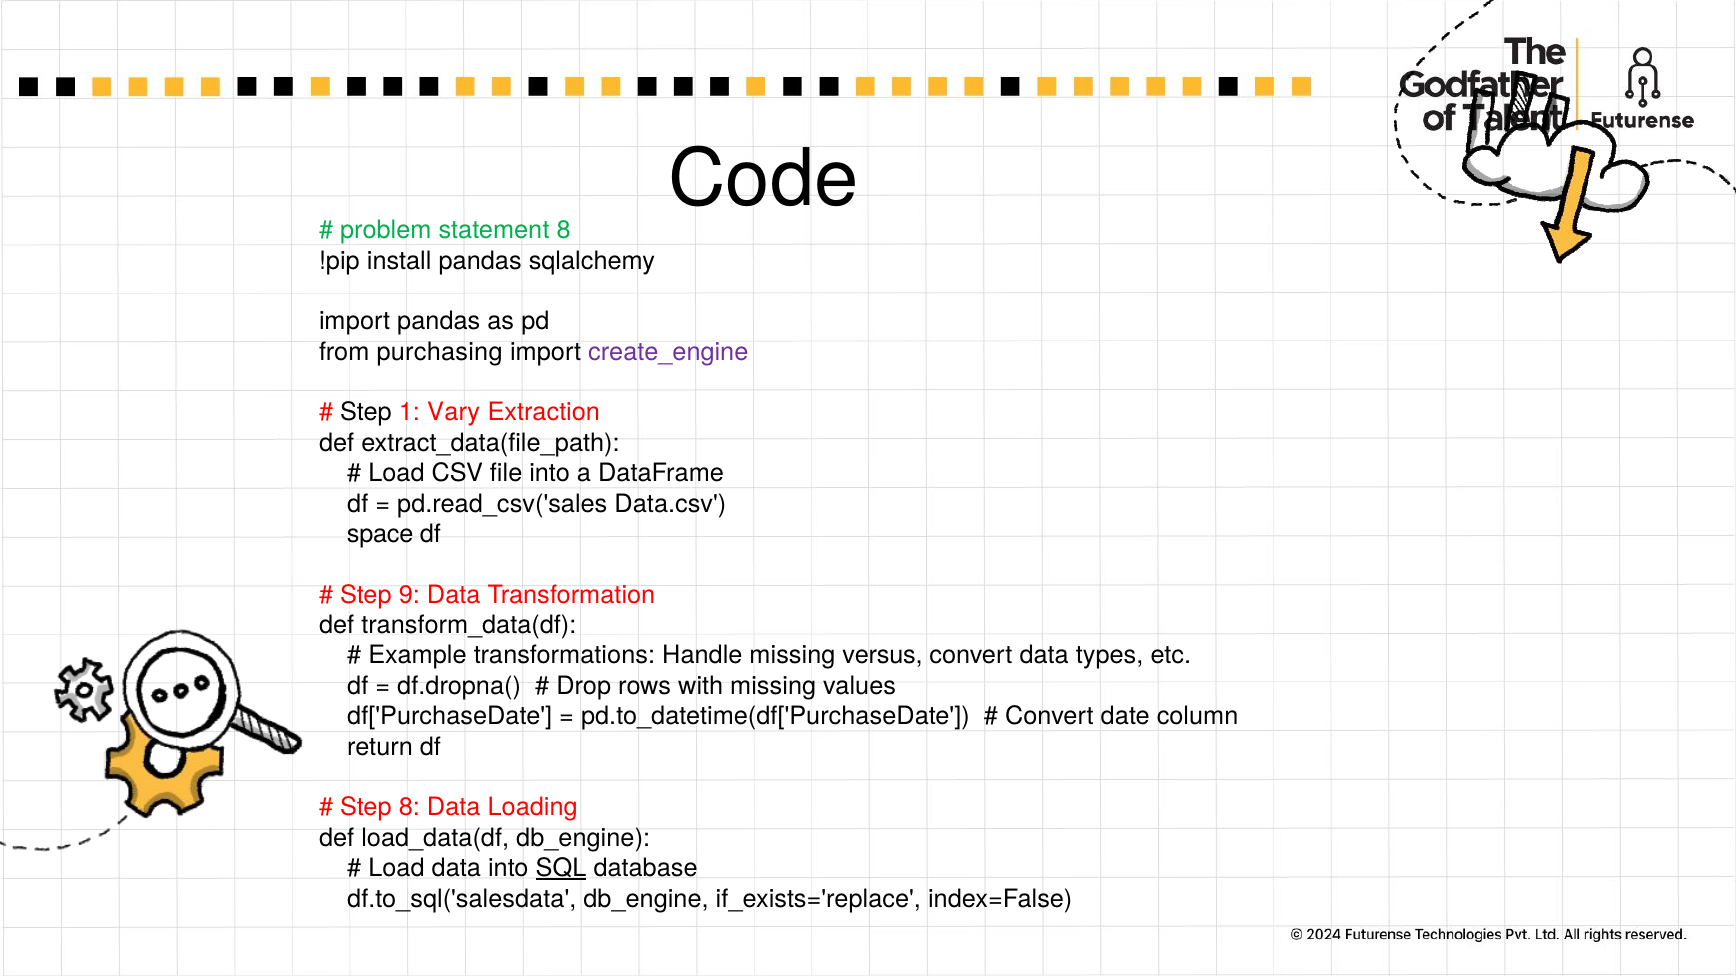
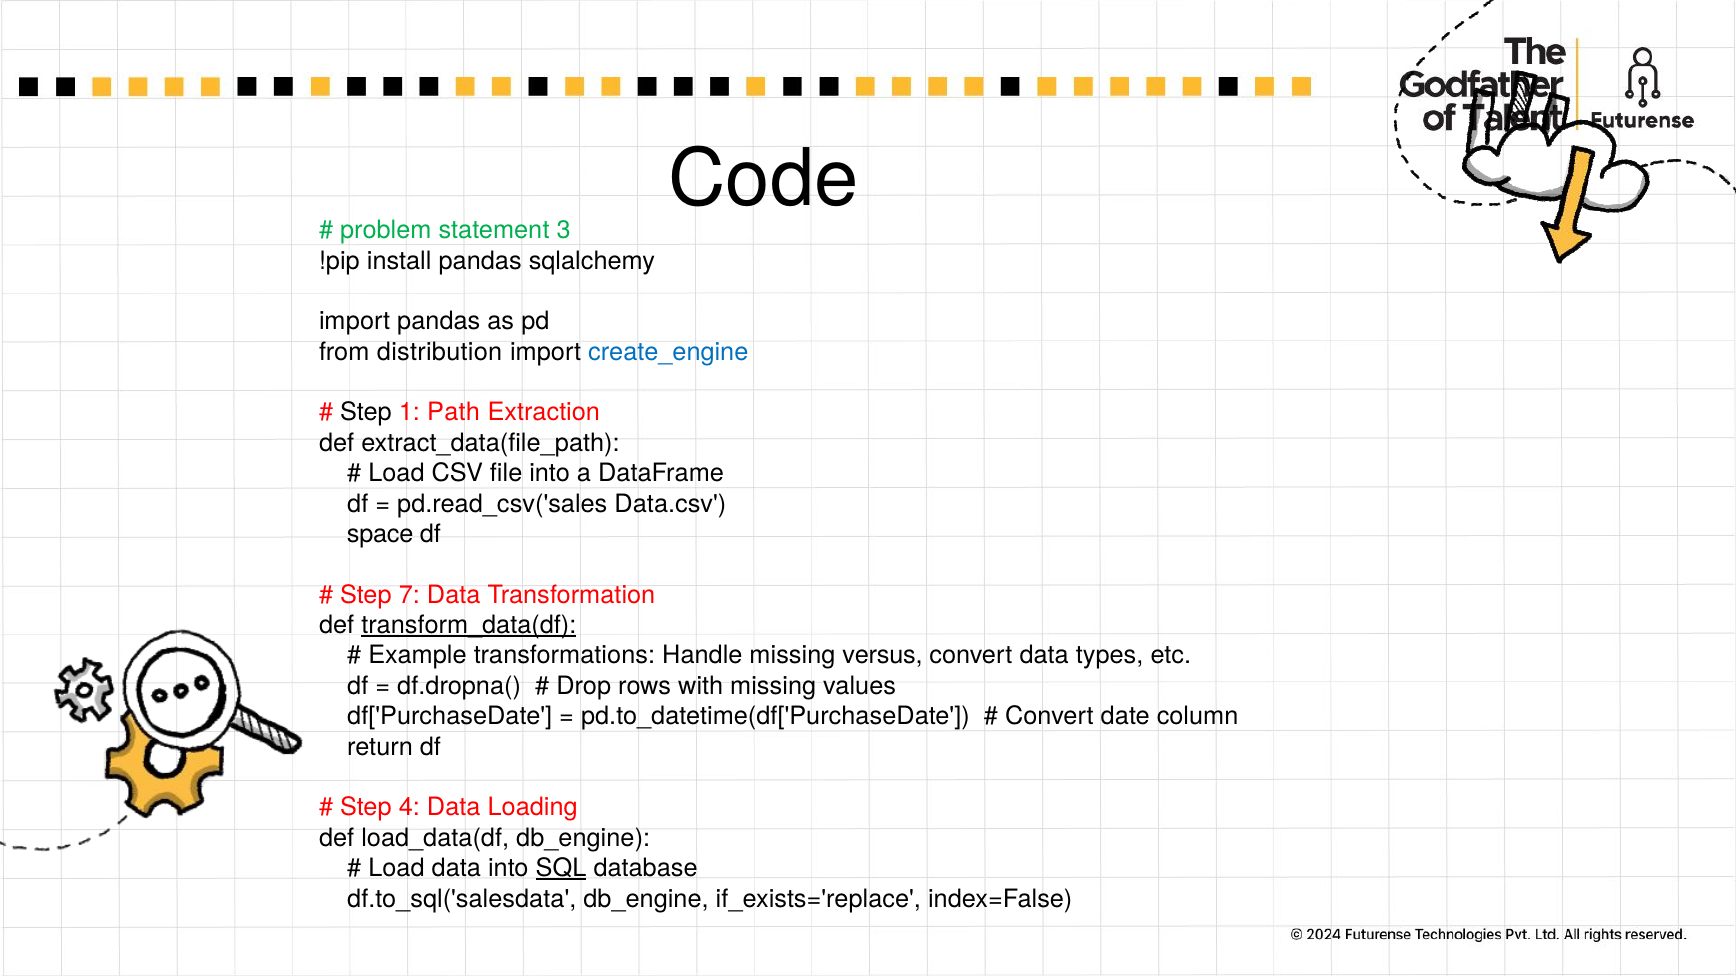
statement 8: 8 -> 3
purchasing: purchasing -> distribution
create_engine colour: purple -> blue
Vary: Vary -> Path
9: 9 -> 7
transform_data(df underline: none -> present
Step 8: 8 -> 4
